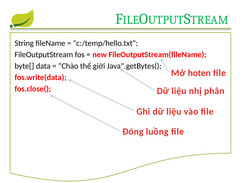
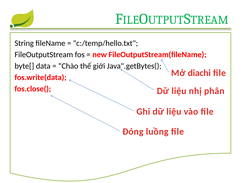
hoten: hoten -> diachi
